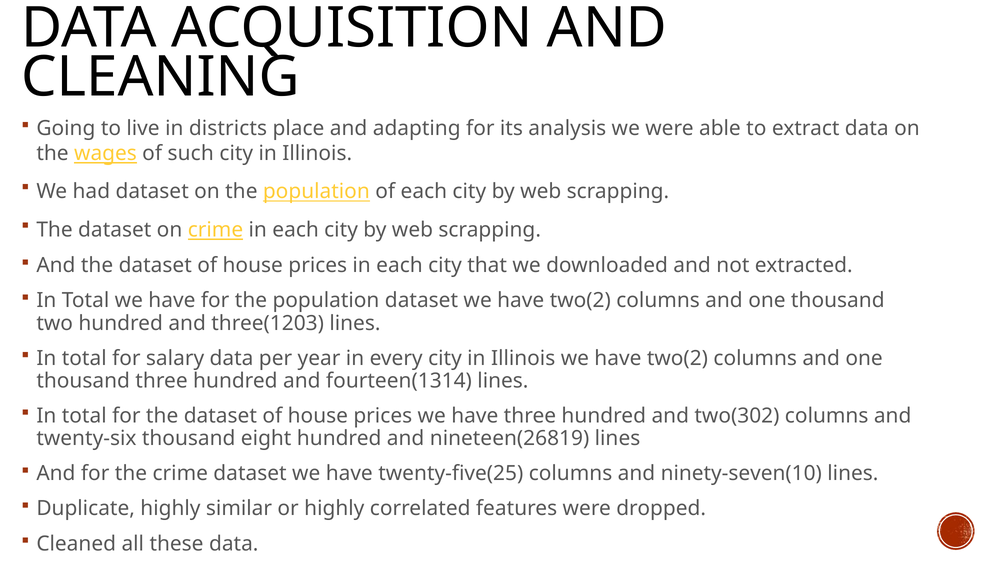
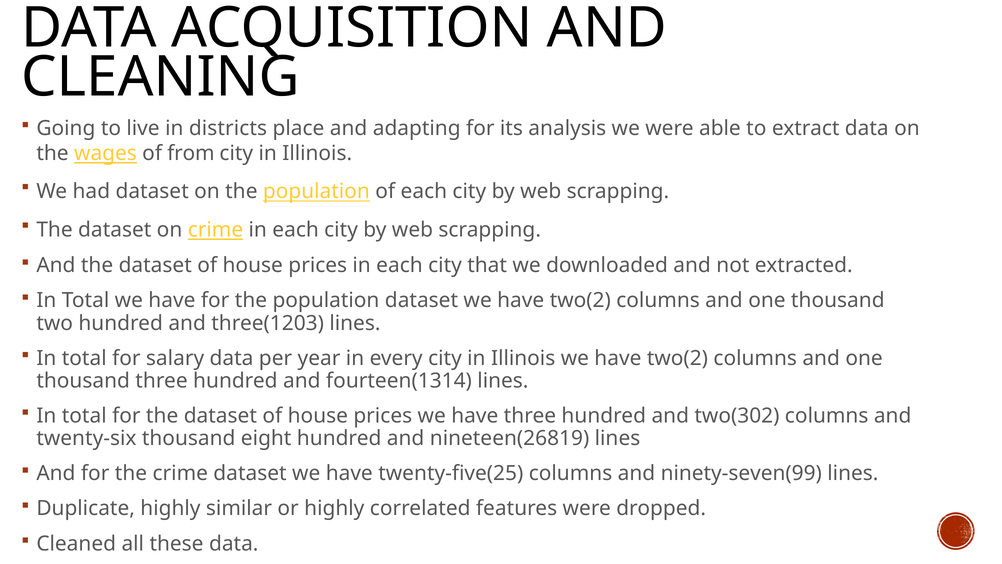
such: such -> from
ninety-seven(10: ninety-seven(10 -> ninety-seven(99
